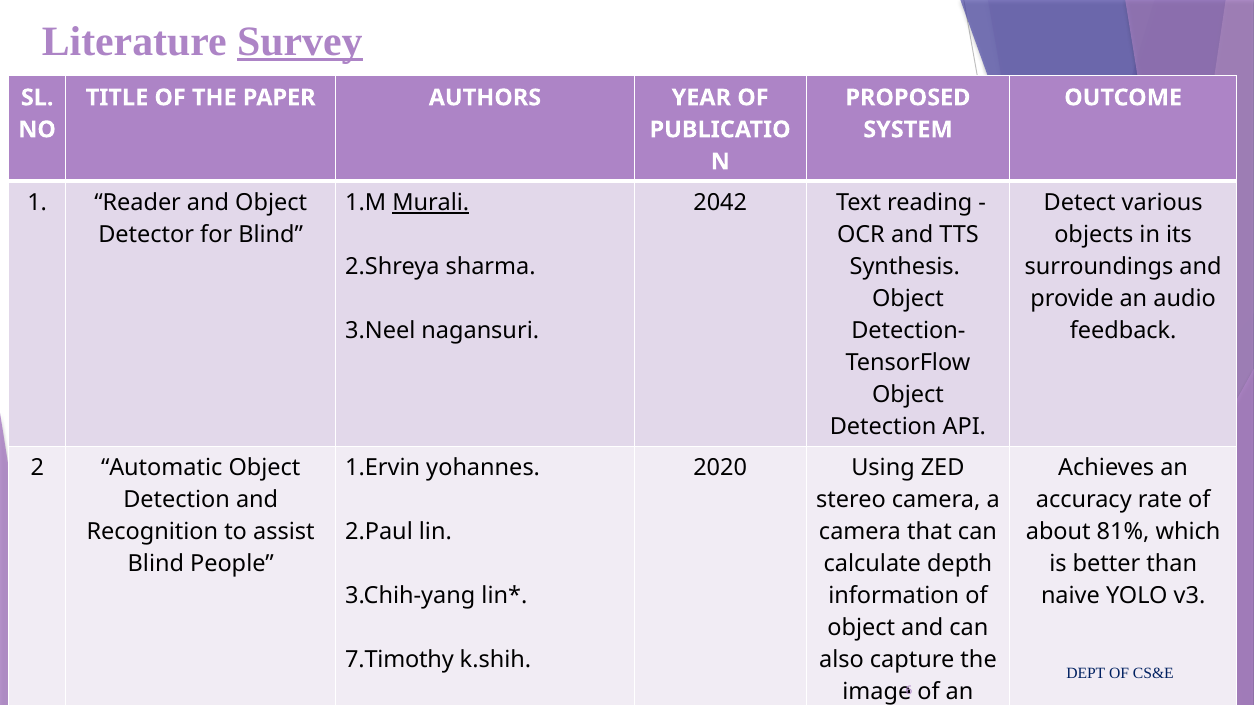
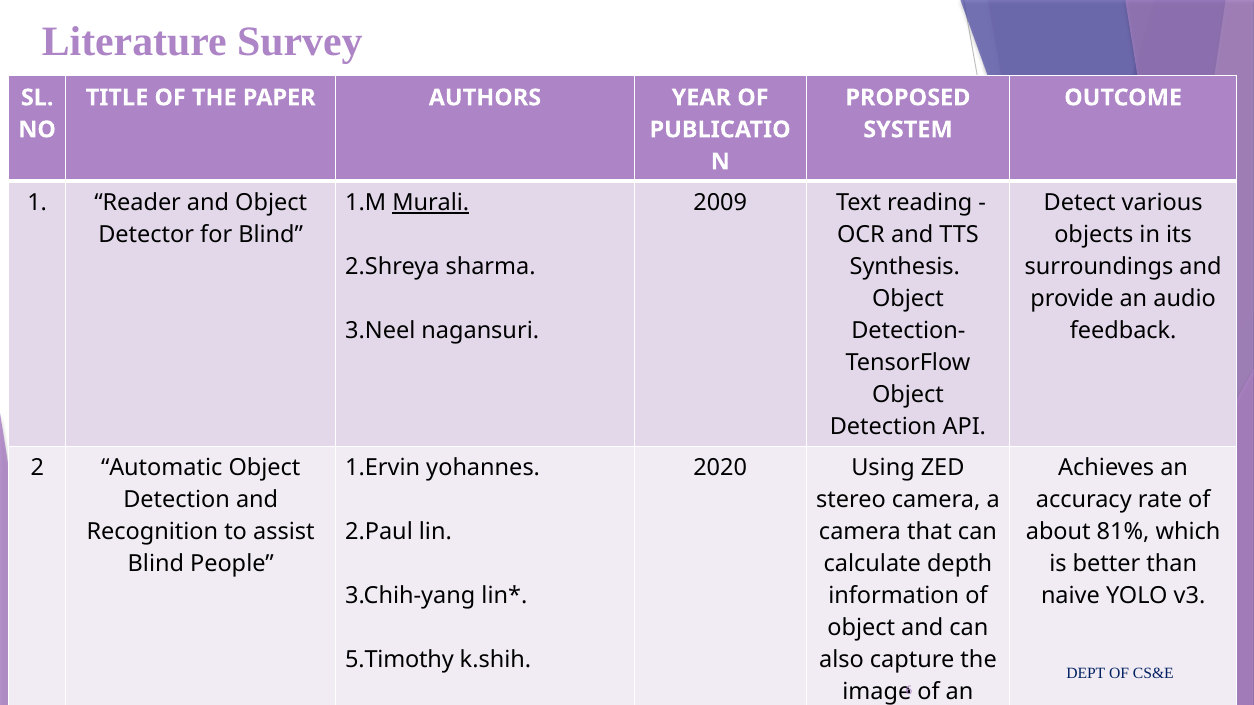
Survey underline: present -> none
2042: 2042 -> 2009
7.Timothy: 7.Timothy -> 5.Timothy
